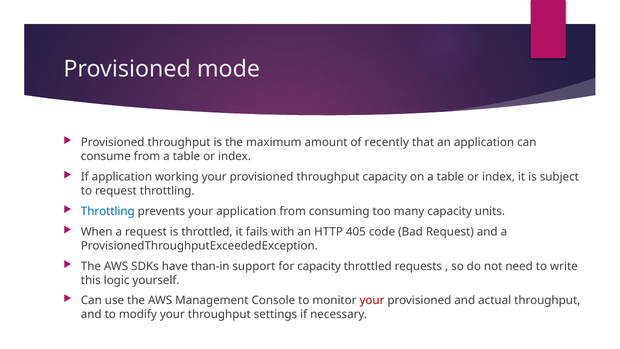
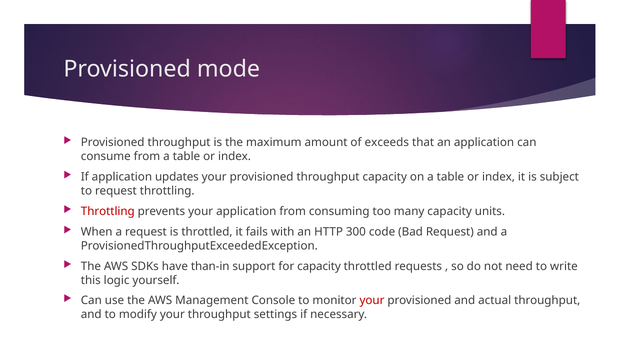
recently: recently -> exceeds
working: working -> updates
Throttling at (108, 211) colour: blue -> red
405: 405 -> 300
